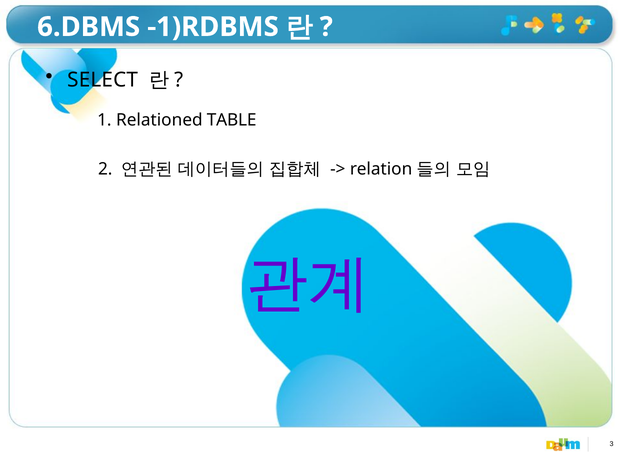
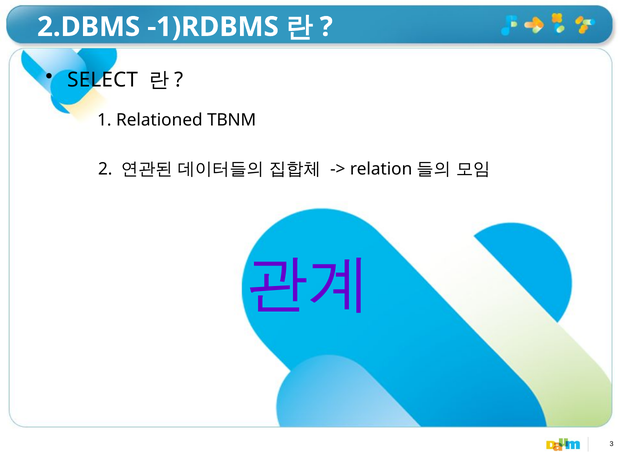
6.DBMS: 6.DBMS -> 2.DBMS
TABLE: TABLE -> TBNM
